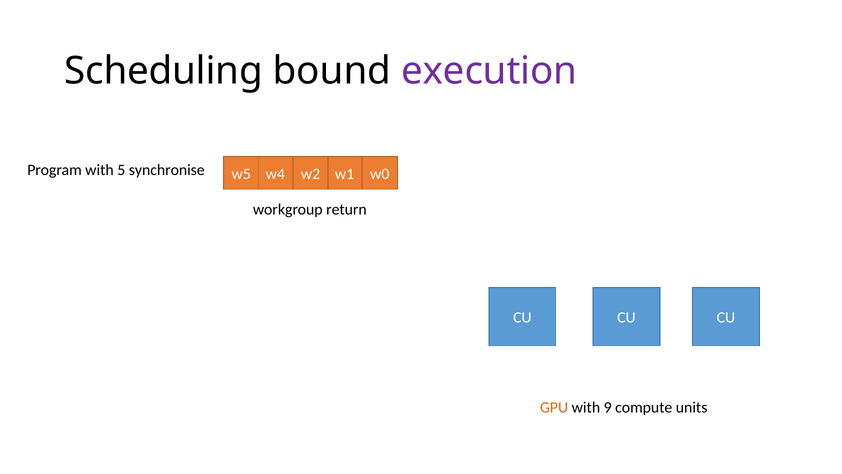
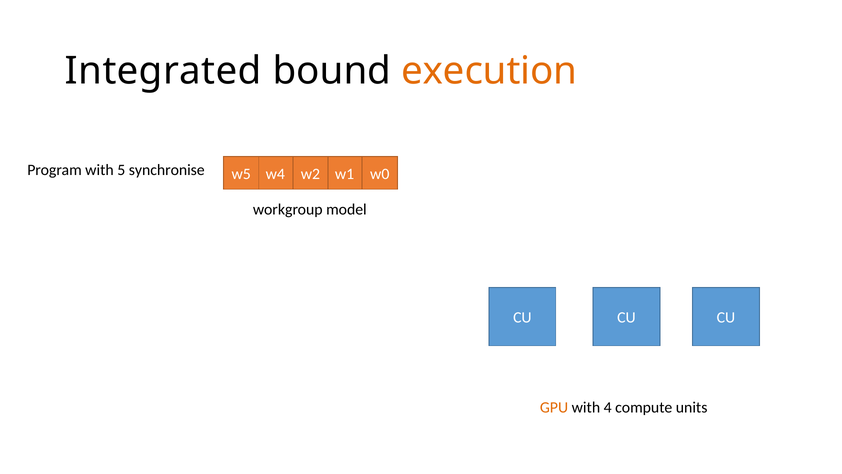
Scheduling: Scheduling -> Integrated
execution colour: purple -> orange
return: return -> model
9: 9 -> 4
